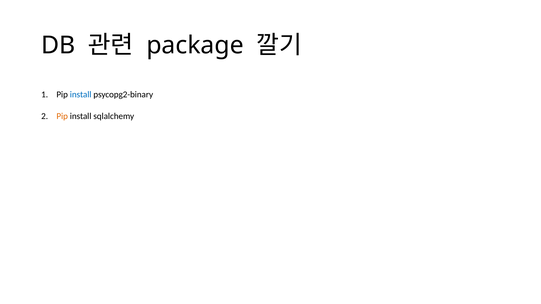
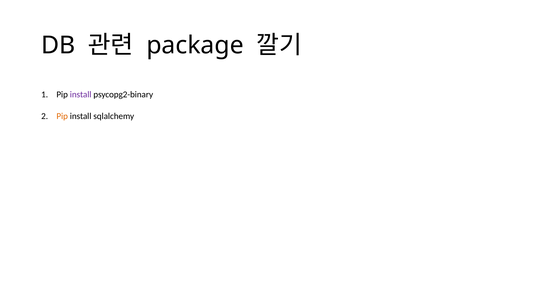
install at (81, 94) colour: blue -> purple
